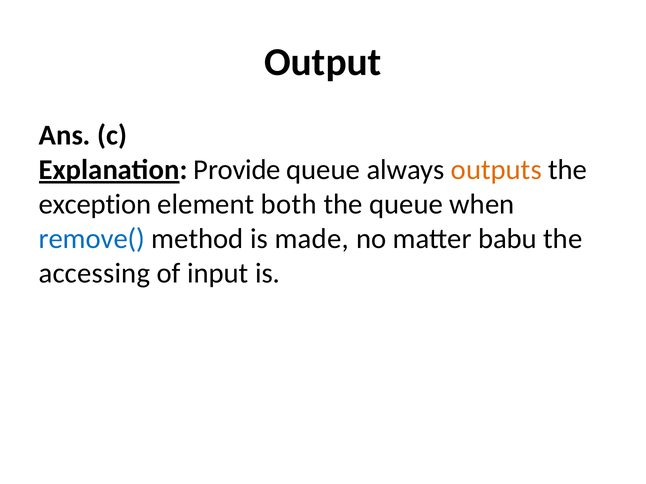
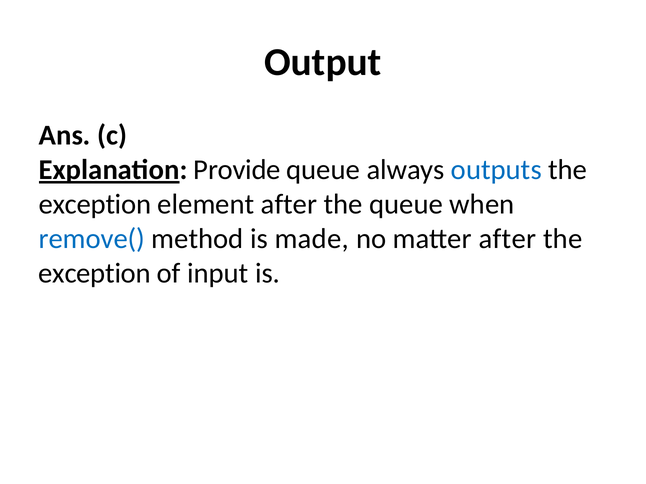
outputs colour: orange -> blue
element both: both -> after
matter babu: babu -> after
accessing at (94, 273): accessing -> exception
